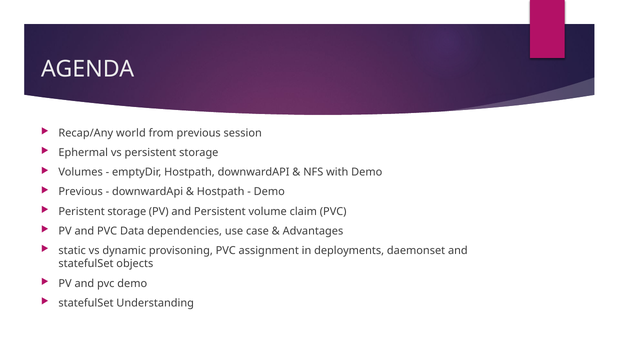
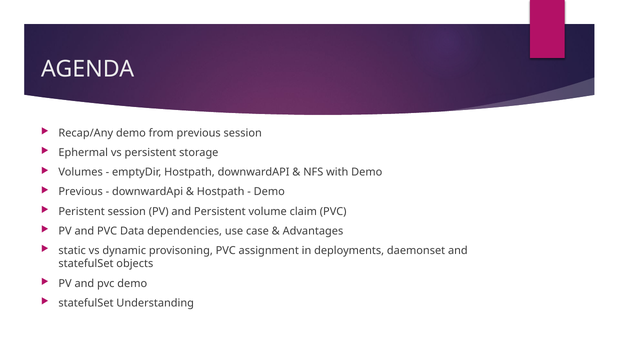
Recap/Any world: world -> demo
Peristent storage: storage -> session
